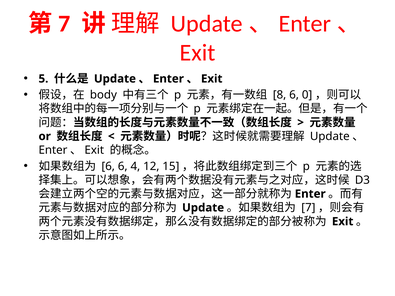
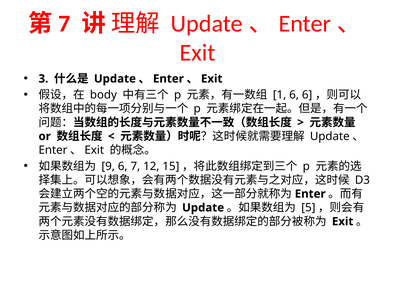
5: 5 -> 3
8: 8 -> 1
6 0: 0 -> 6
6 at (108, 166): 6 -> 9
4: 4 -> 7
7: 7 -> 5
